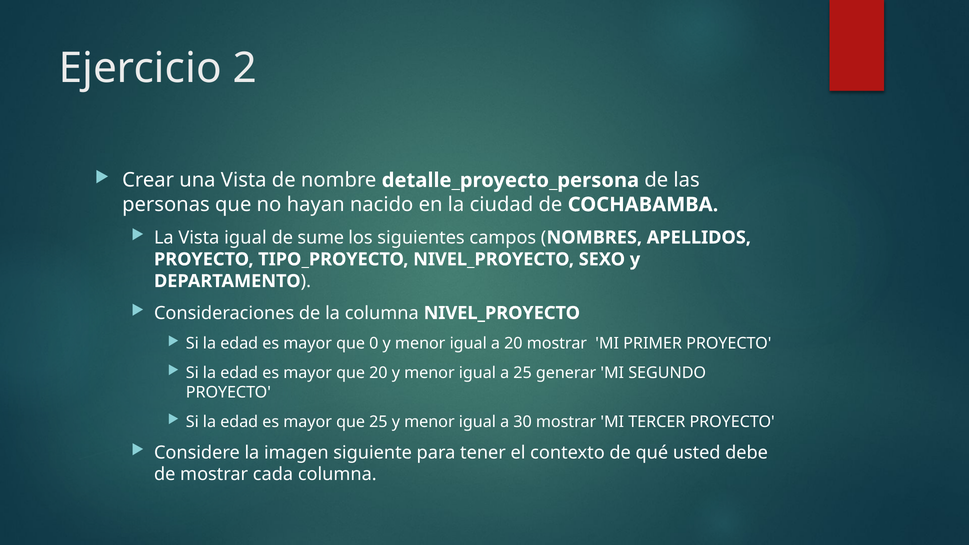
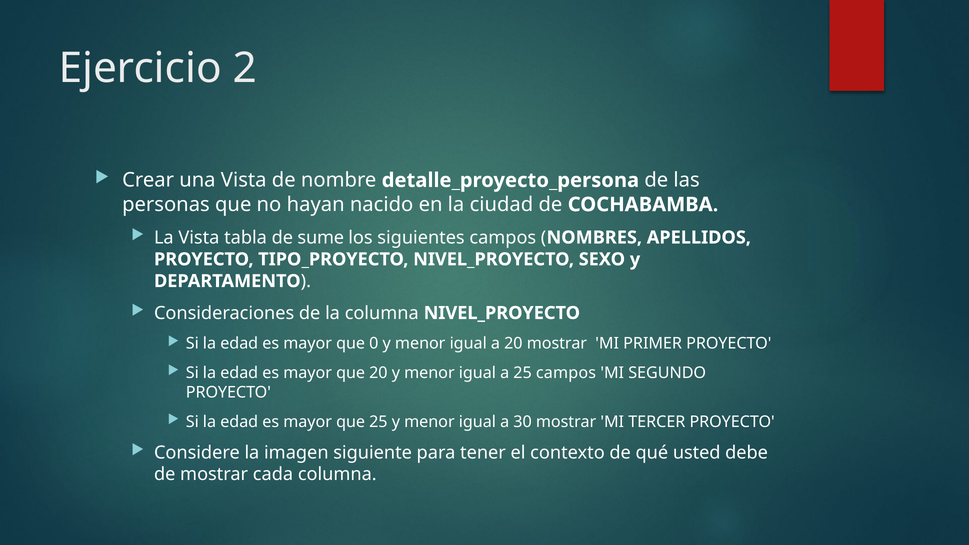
Vista igual: igual -> tabla
25 generar: generar -> campos
